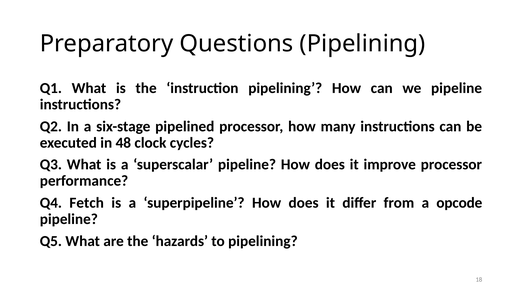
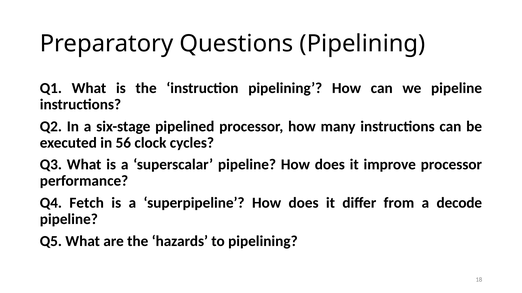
48: 48 -> 56
opcode: opcode -> decode
